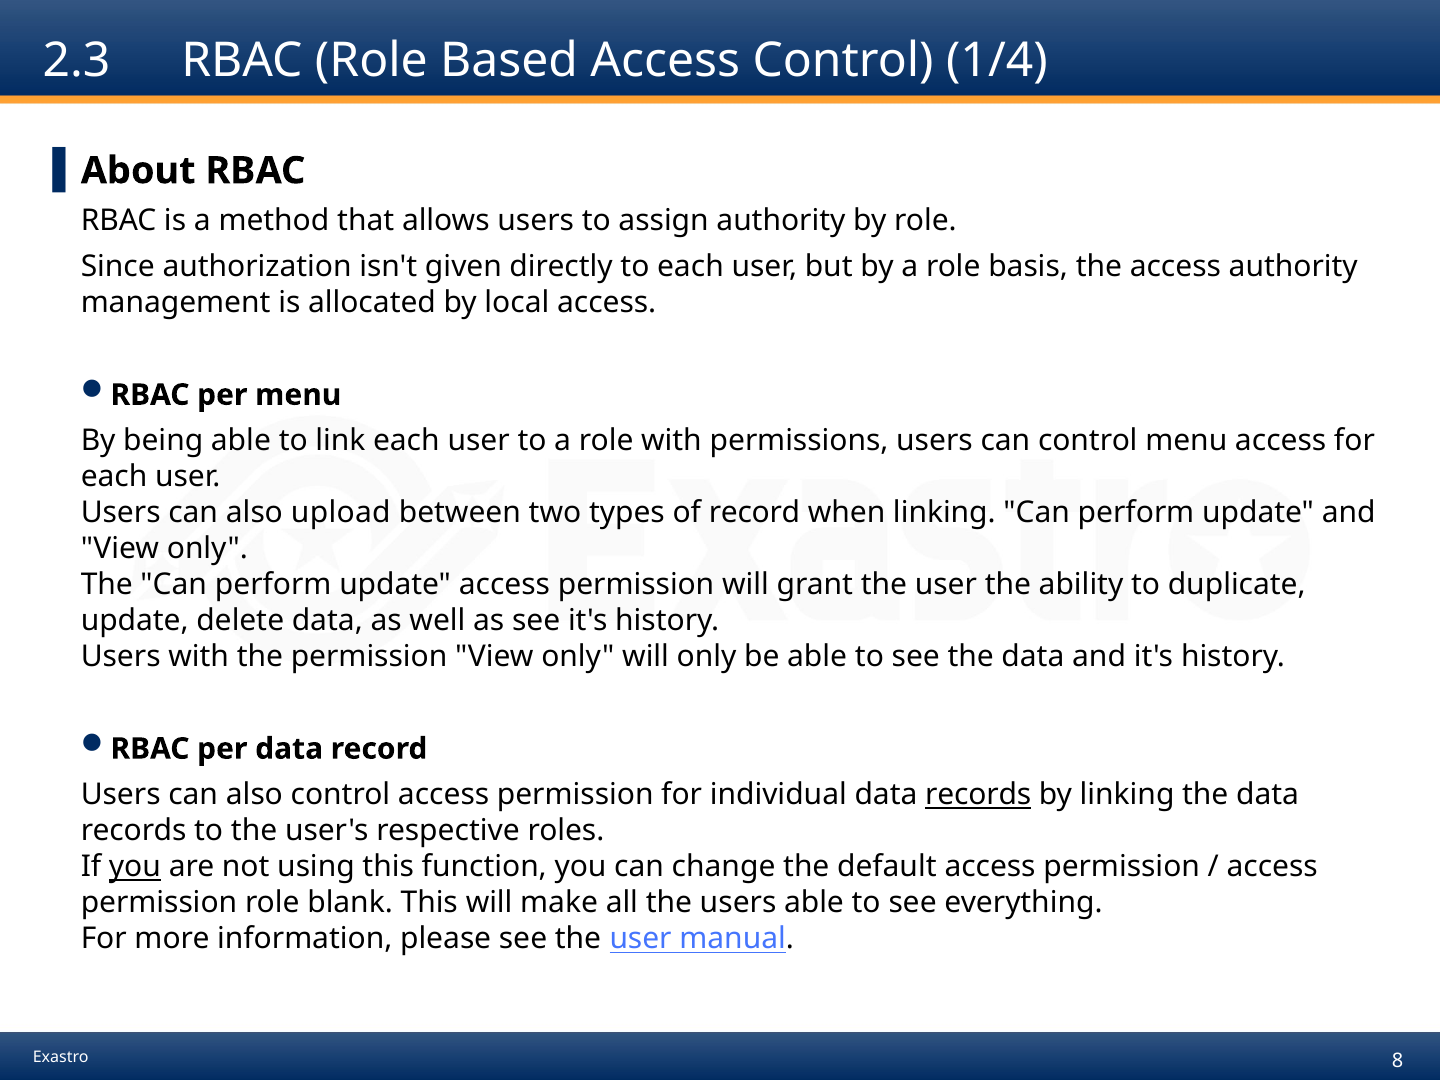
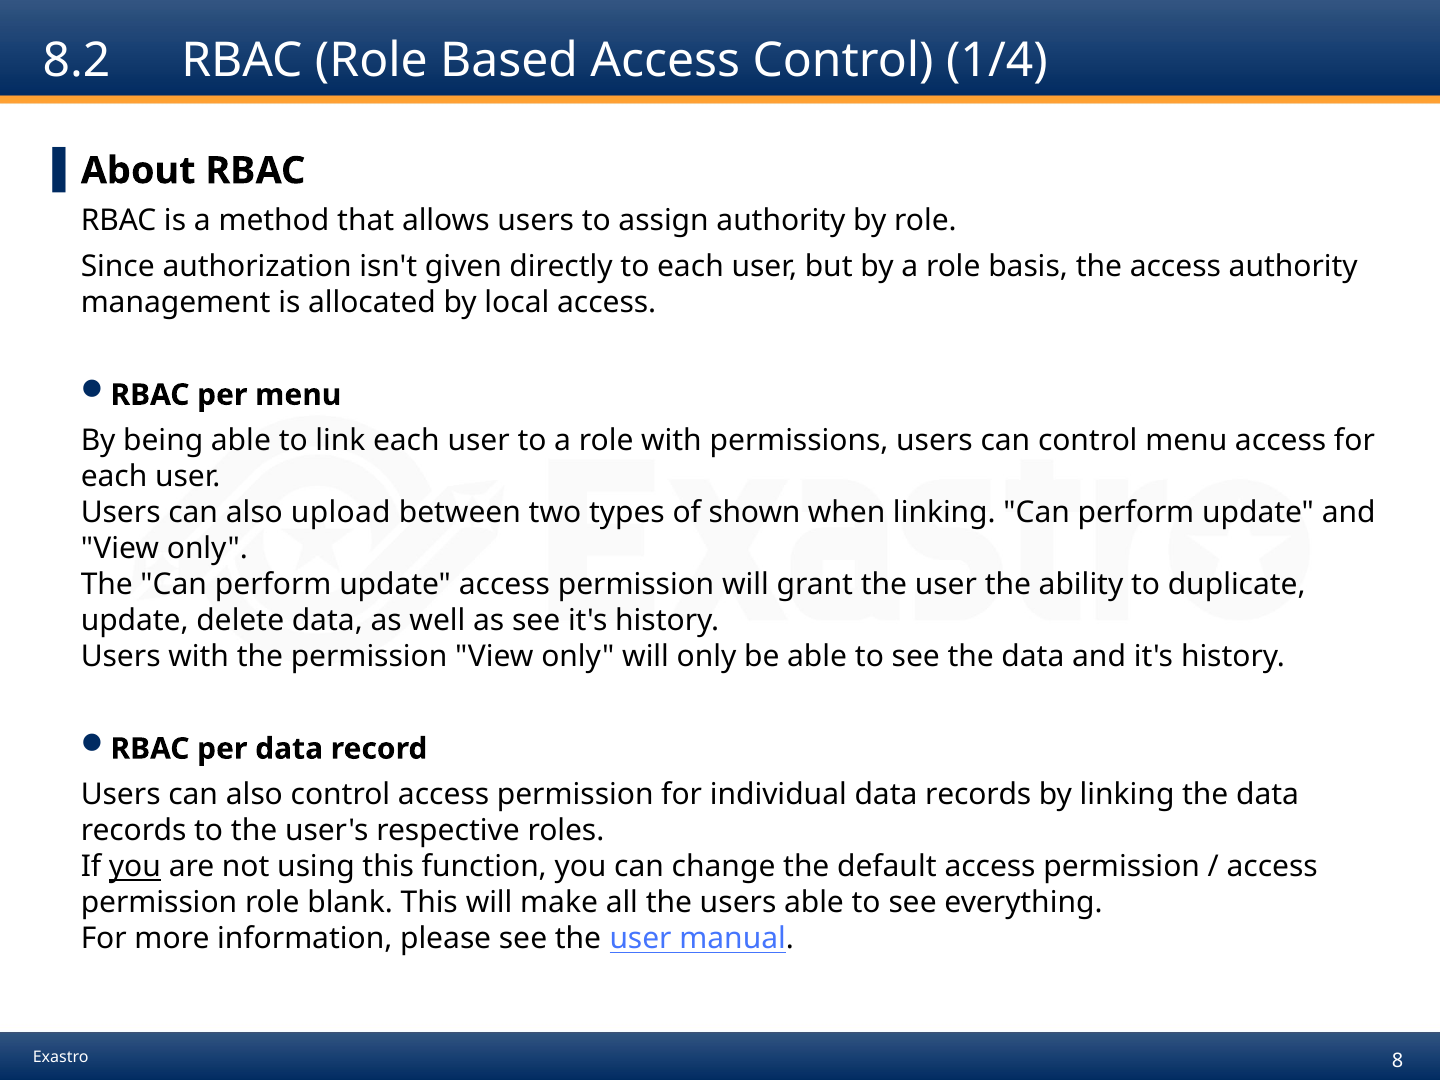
2.3: 2.3 -> 8.2
of record: record -> shown
records at (978, 795) underline: present -> none
